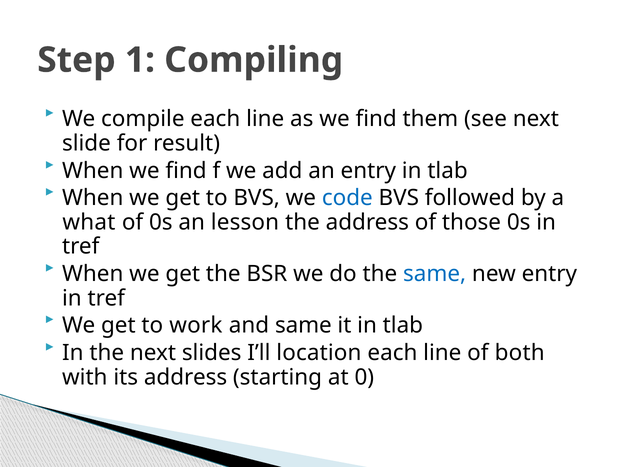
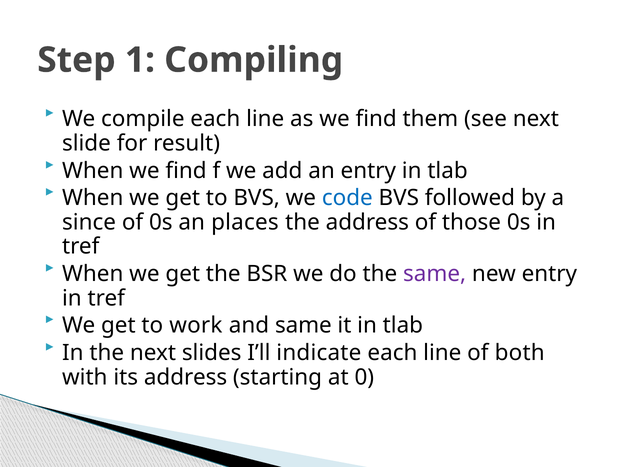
what: what -> since
lesson: lesson -> places
same at (435, 274) colour: blue -> purple
location: location -> indicate
